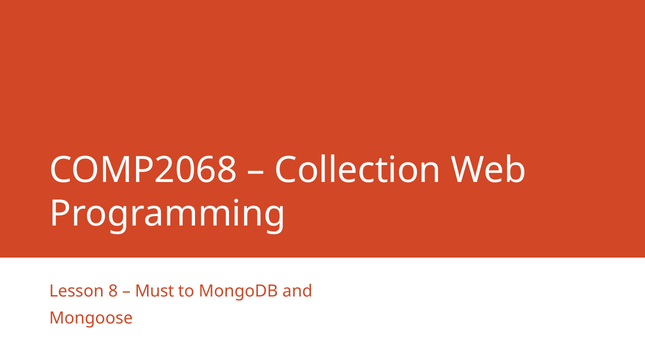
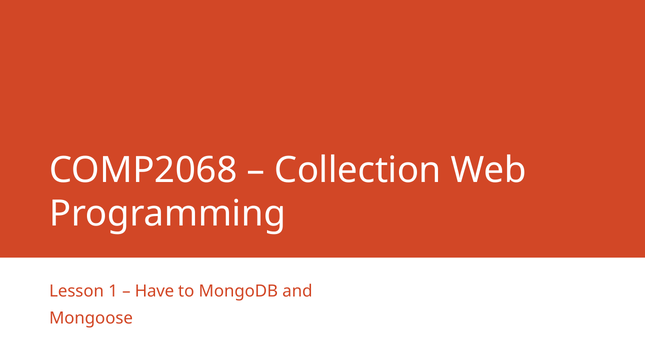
8: 8 -> 1
Must: Must -> Have
